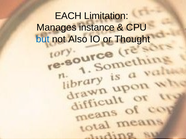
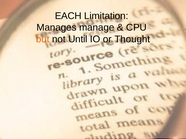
instance: instance -> manage
but colour: blue -> orange
Also: Also -> Until
